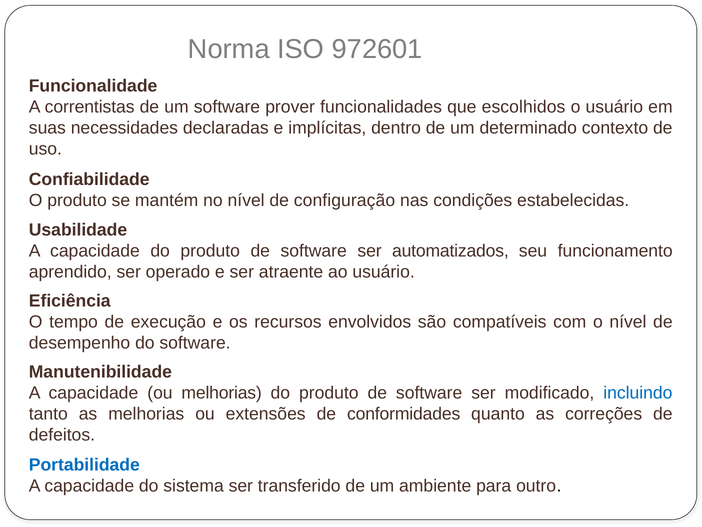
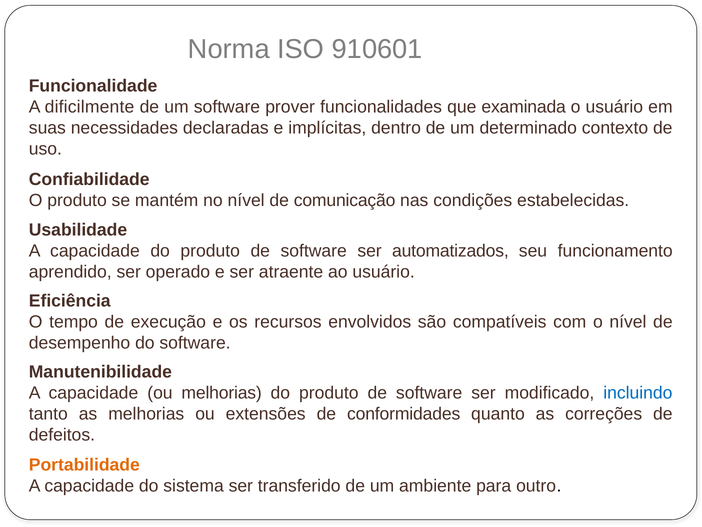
972601: 972601 -> 910601
correntistas: correntistas -> dificilmente
escolhidos: escolhidos -> examinada
configuração: configuração -> comunicação
Portabilidade colour: blue -> orange
